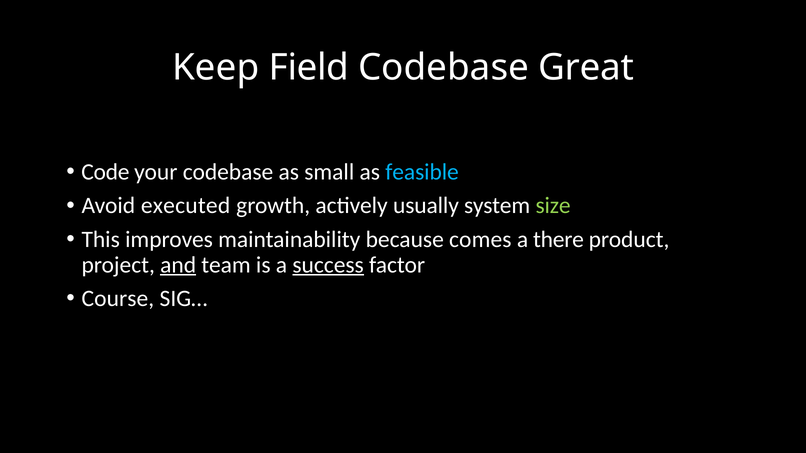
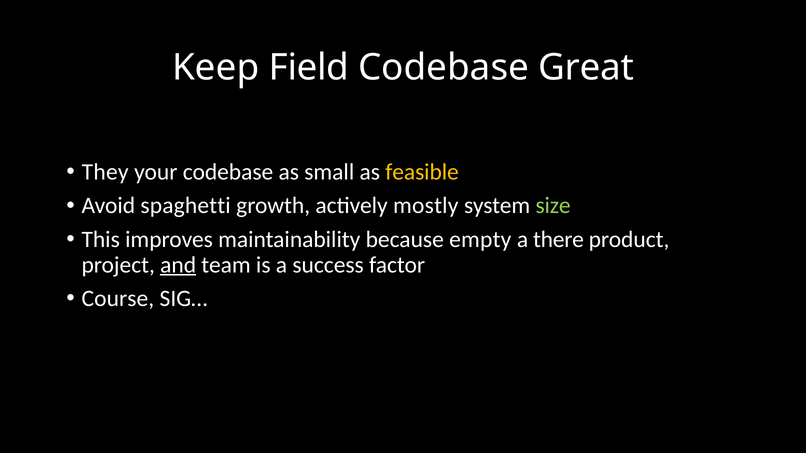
Code: Code -> They
feasible colour: light blue -> yellow
executed: executed -> spaghetti
usually: usually -> mostly
comes: comes -> empty
success underline: present -> none
